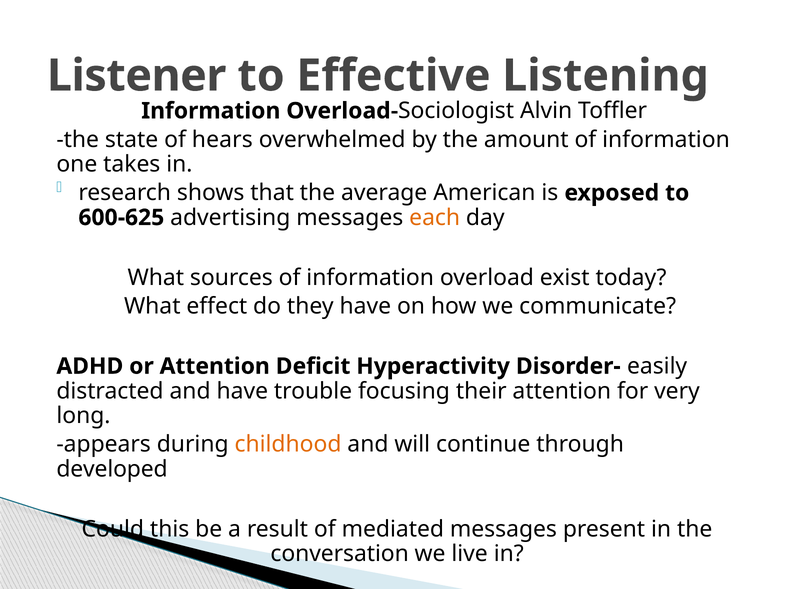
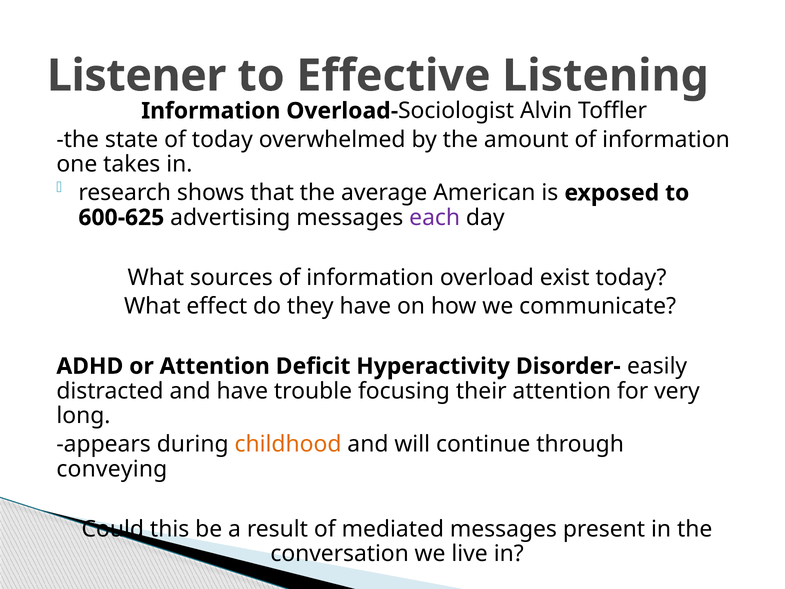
of hears: hears -> today
each colour: orange -> purple
developed: developed -> conveying
